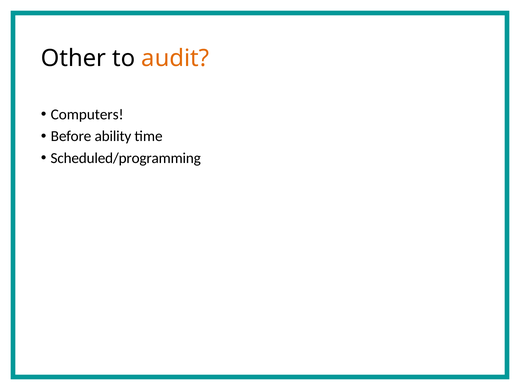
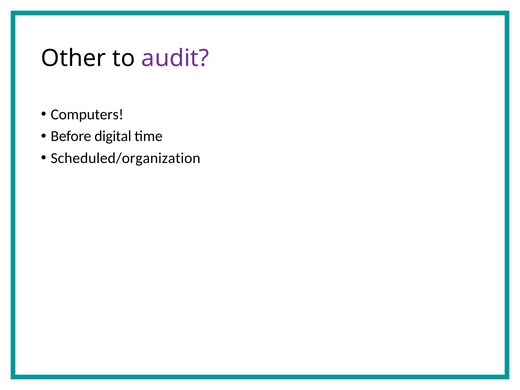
audit colour: orange -> purple
ability: ability -> digital
Scheduled/programming: Scheduled/programming -> Scheduled/organization
